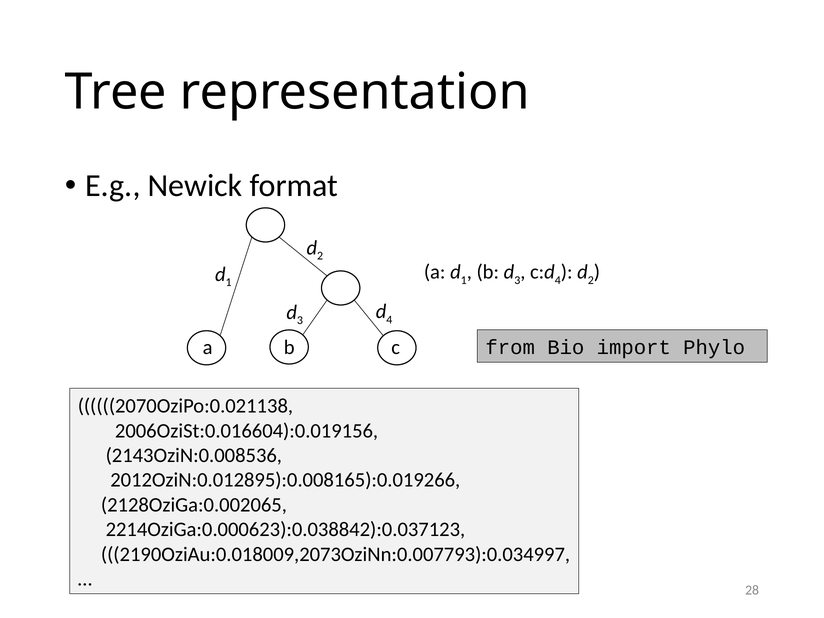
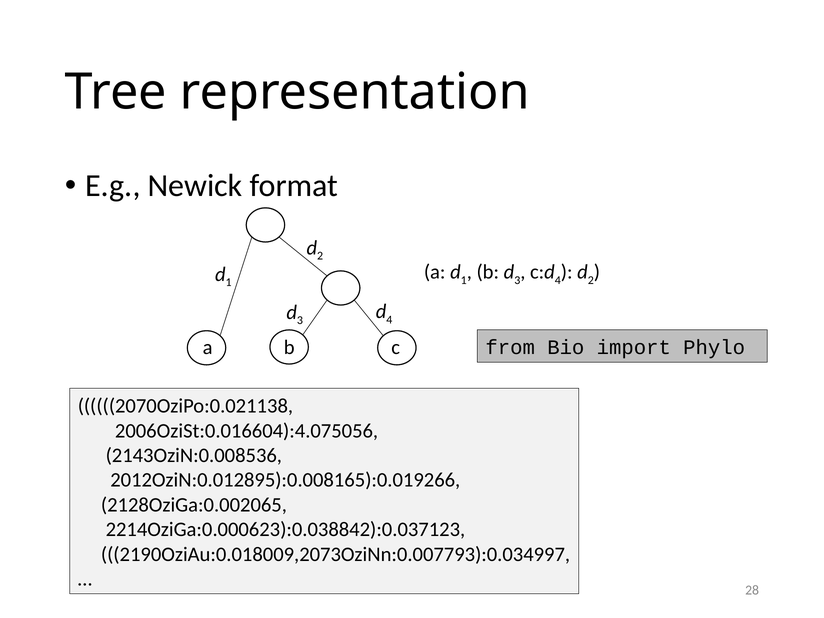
2006OziSt:0.016604):0.019156: 2006OziSt:0.016604):0.019156 -> 2006OziSt:0.016604):4.075056
